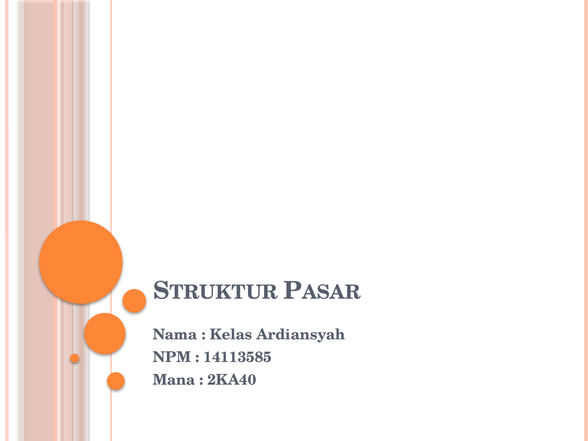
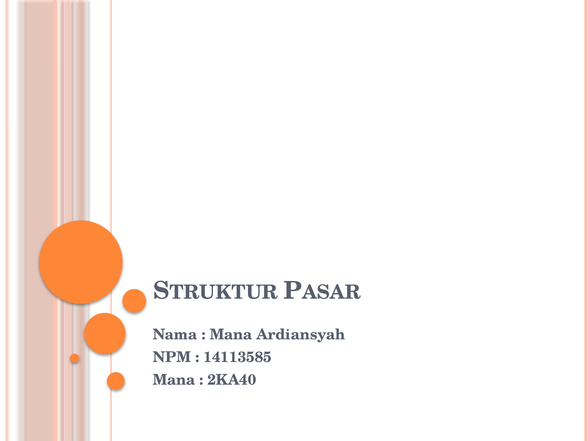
Kelas at (231, 335): Kelas -> Mana
